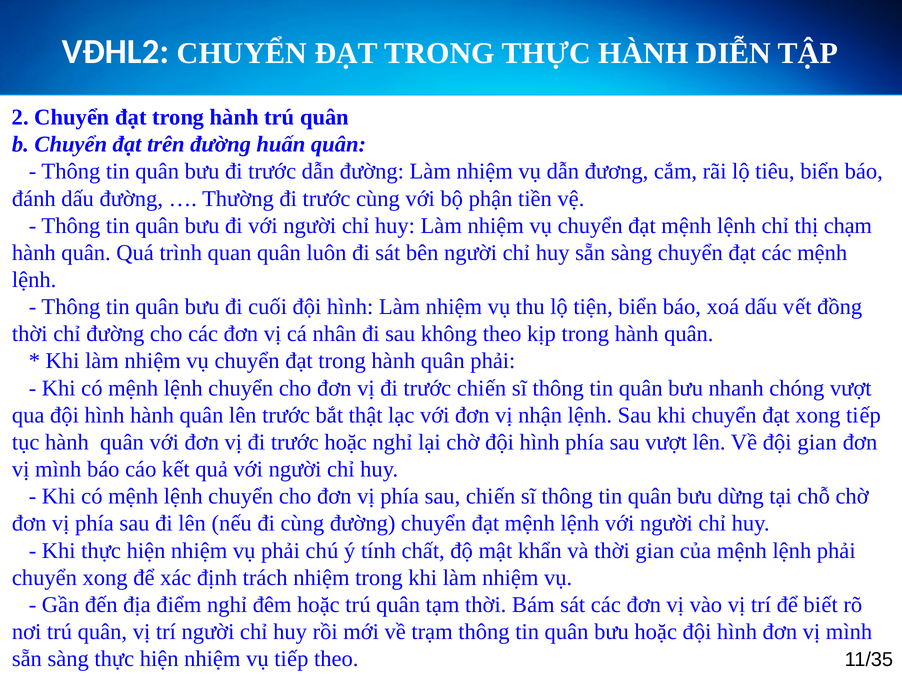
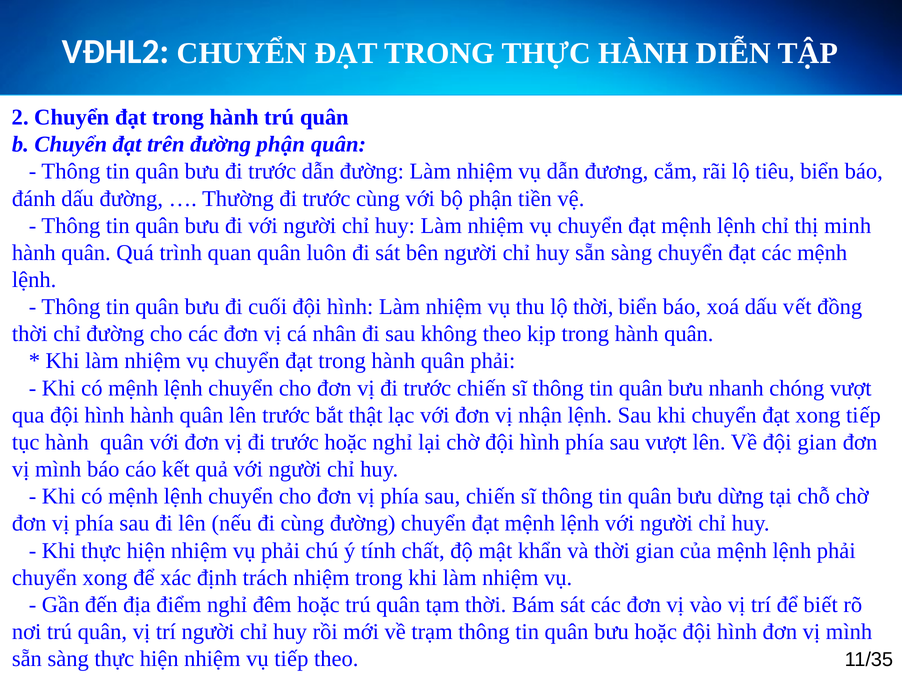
đường huấn: huấn -> phận
chạm: chạm -> minh
lộ tiện: tiện -> thời
